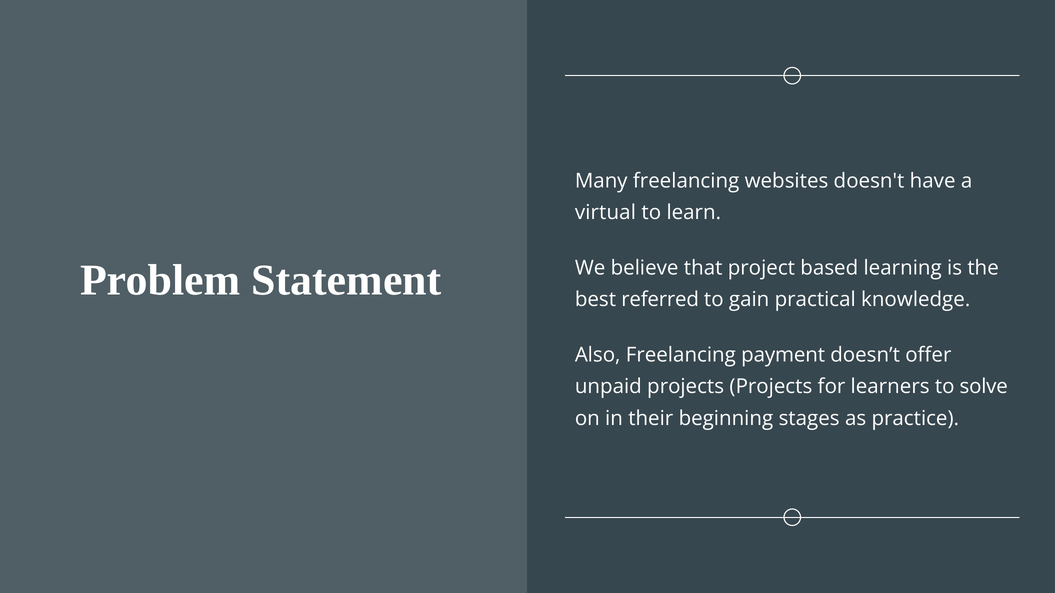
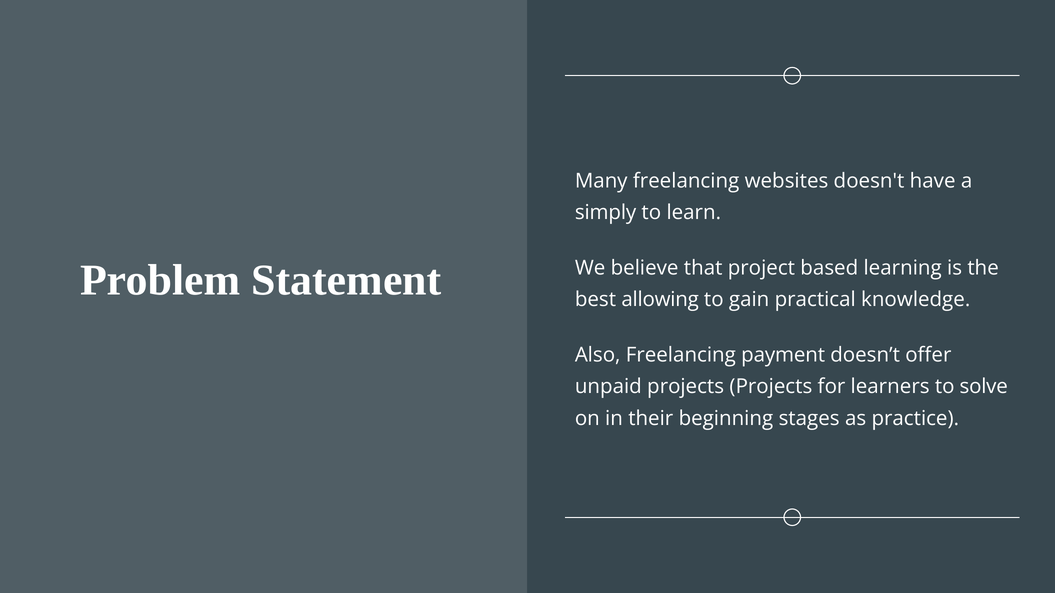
virtual: virtual -> simply
referred: referred -> allowing
